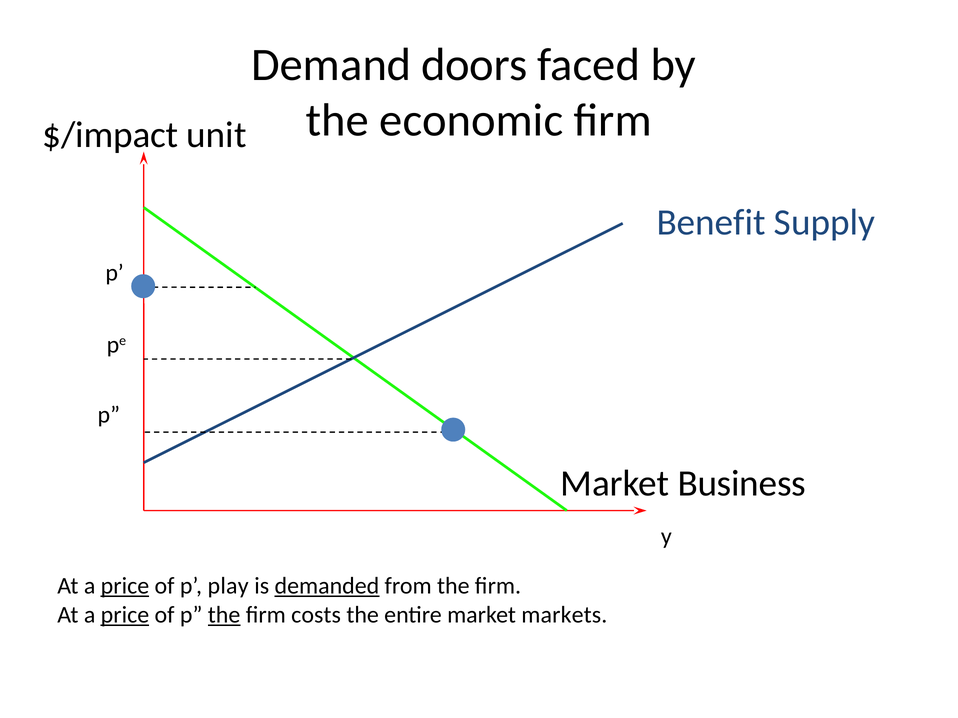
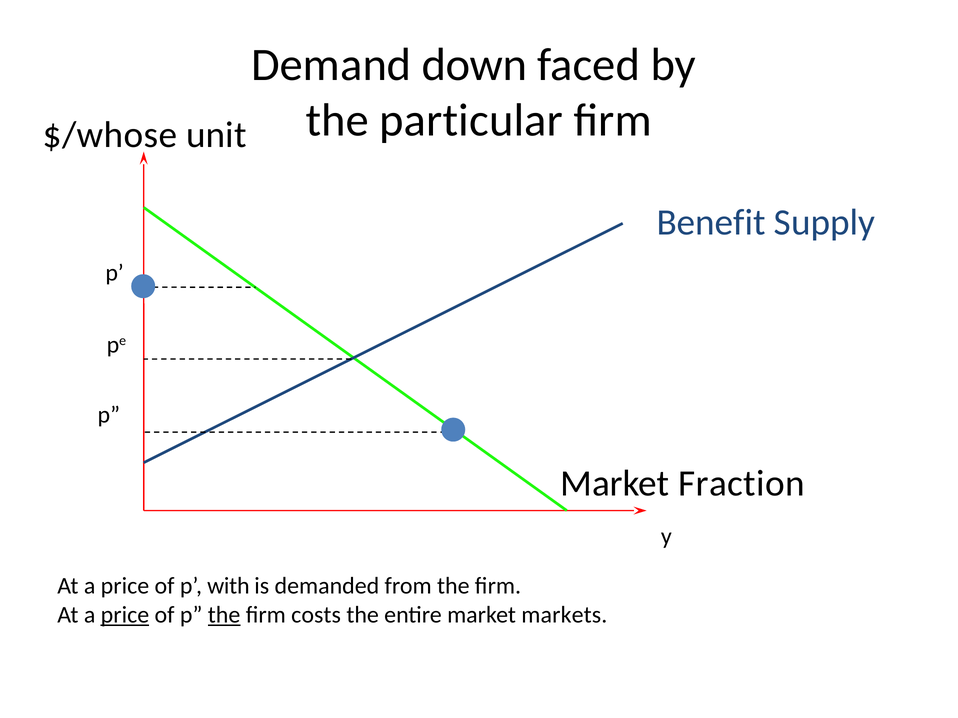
doors: doors -> down
economic: economic -> particular
$/impact: $/impact -> $/whose
Business: Business -> Fraction
price at (125, 586) underline: present -> none
play: play -> with
demanded underline: present -> none
